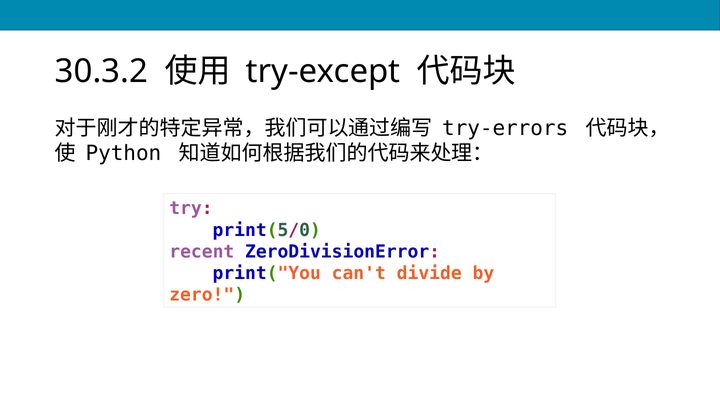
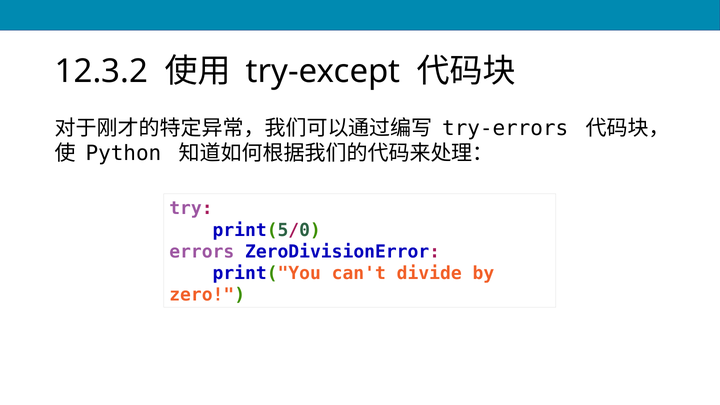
30.3.2: 30.3.2 -> 12.3.2
recent: recent -> errors
